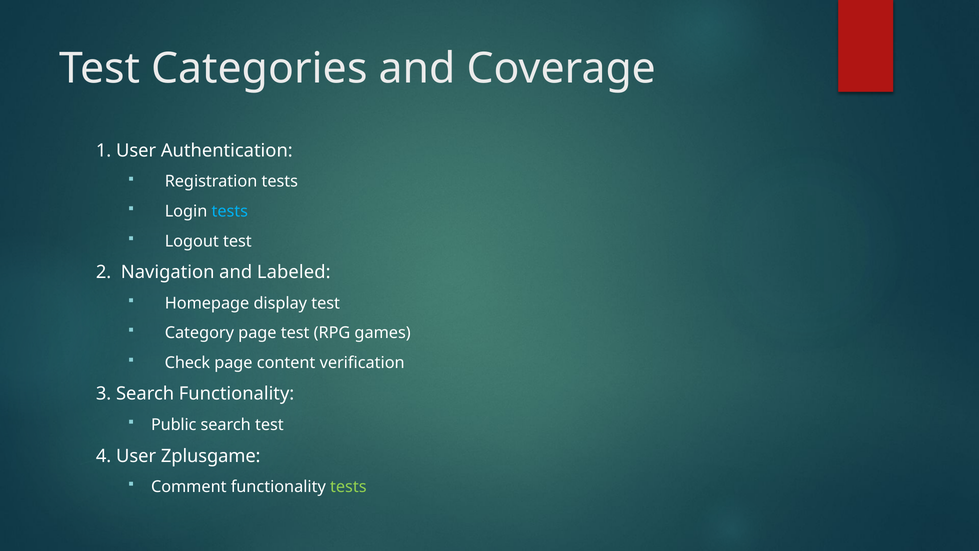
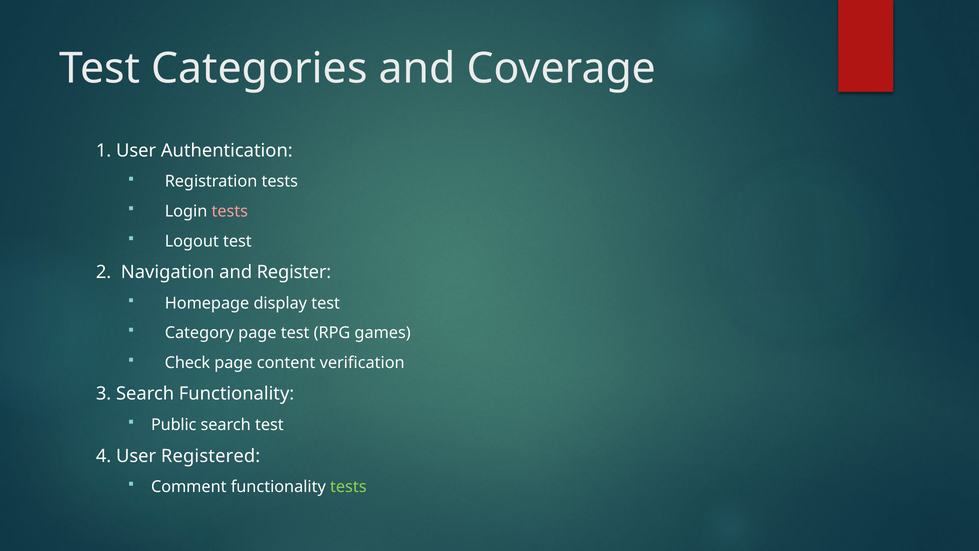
tests at (230, 211) colour: light blue -> pink
Labeled: Labeled -> Register
Zplusgame: Zplusgame -> Registered
